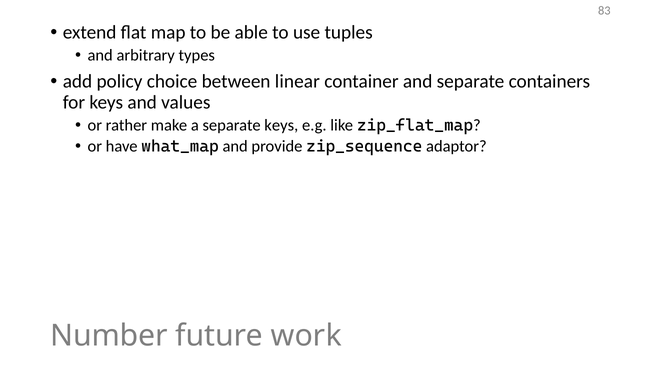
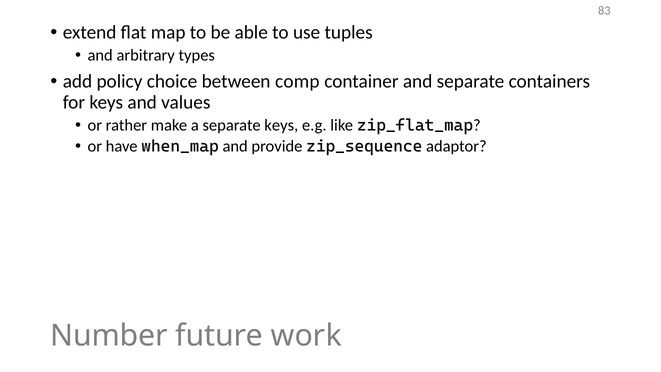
linear: linear -> comp
what_map: what_map -> when_map
